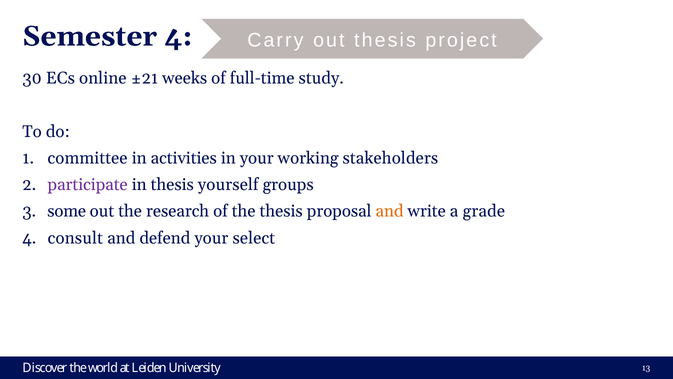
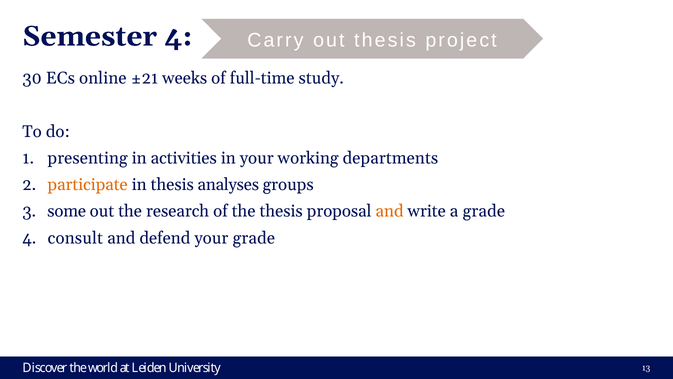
committee: committee -> presenting
stakeholders: stakeholders -> departments
participate colour: purple -> orange
yourself: yourself -> analyses
your select: select -> grade
